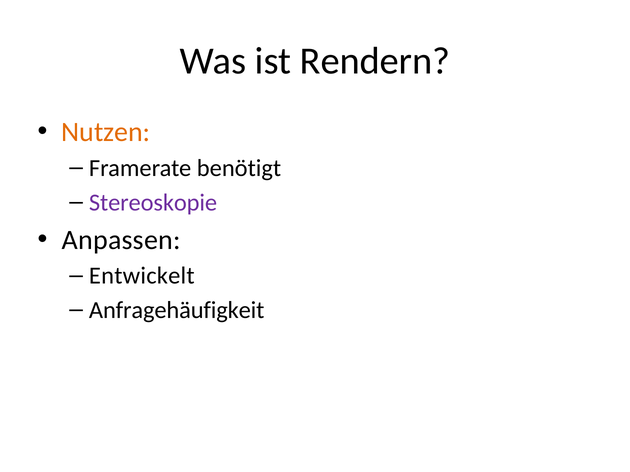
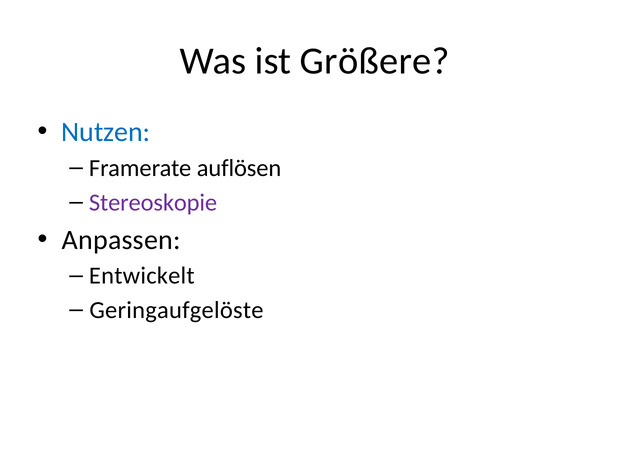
Rendern: Rendern -> Größere
Nutzen colour: orange -> blue
benötigt: benötigt -> auflösen
Anfragehäufigkeit: Anfragehäufigkeit -> Geringaufgelöste
